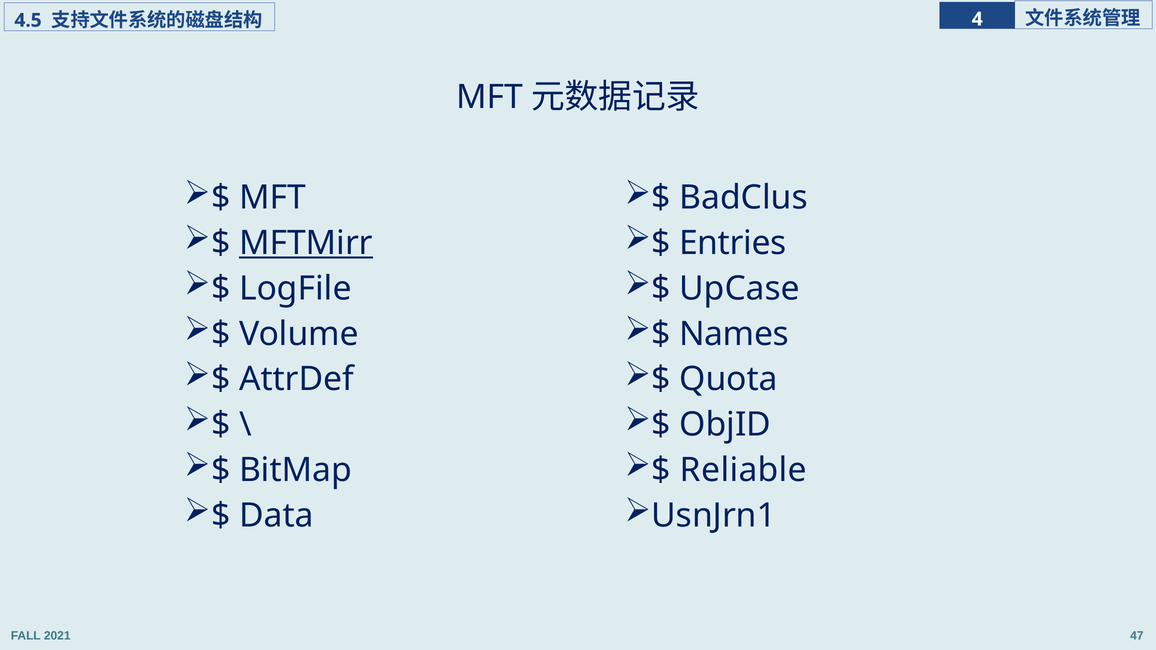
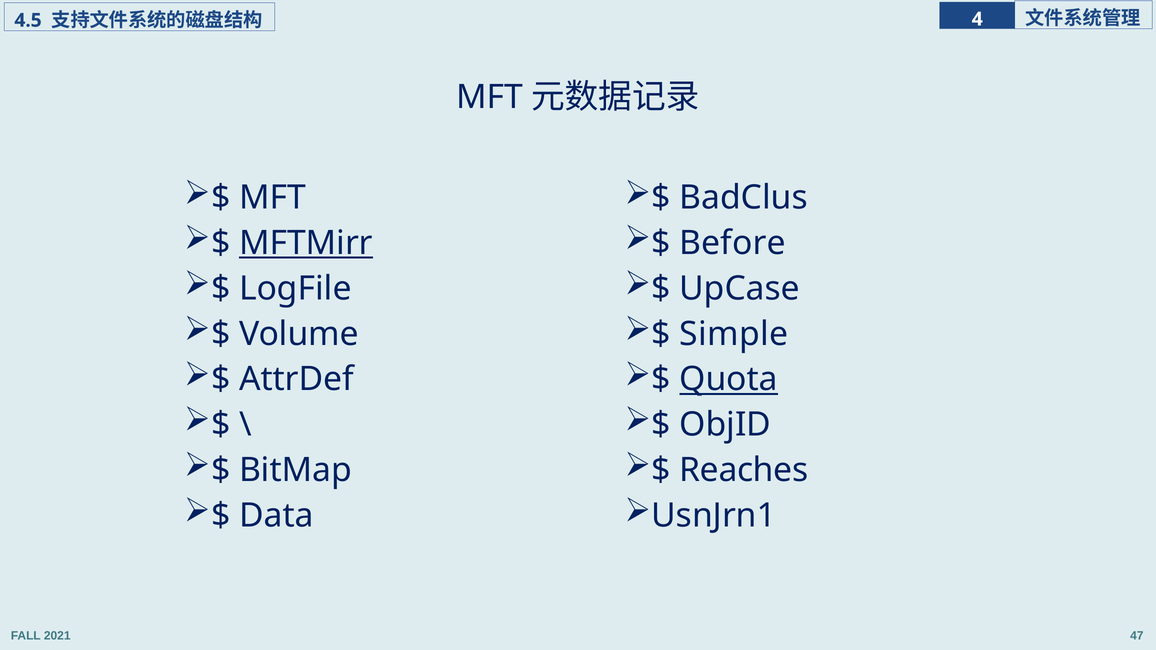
Entries: Entries -> Before
Names: Names -> Simple
Quota underline: none -> present
Reliable: Reliable -> Reaches
